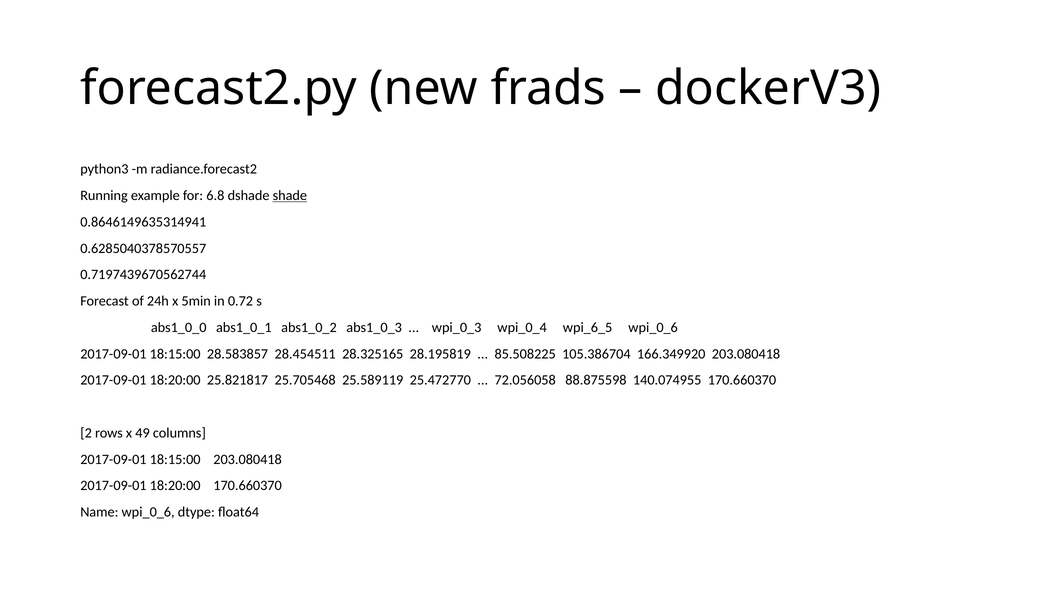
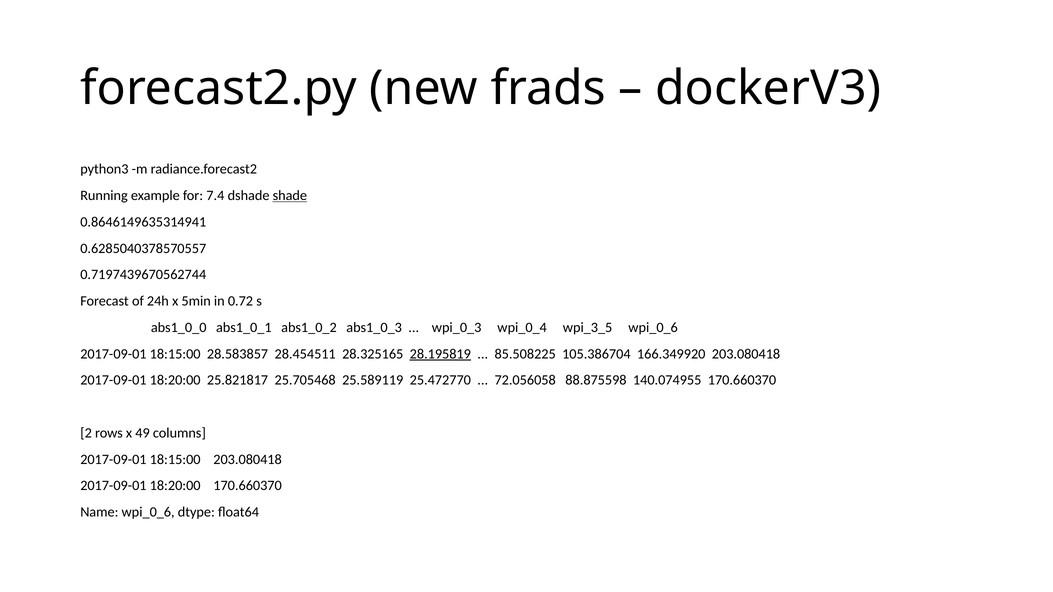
6.8: 6.8 -> 7.4
wpi_6_5: wpi_6_5 -> wpi_3_5
28.195819 underline: none -> present
